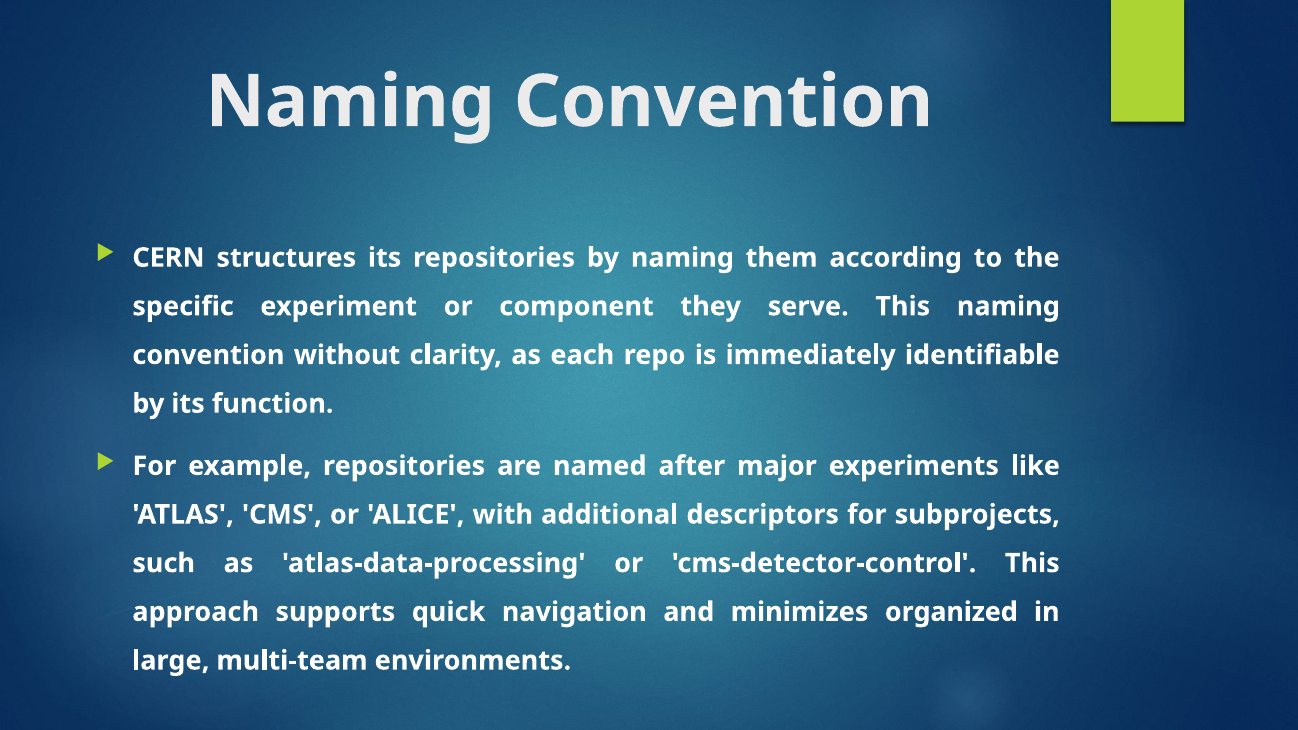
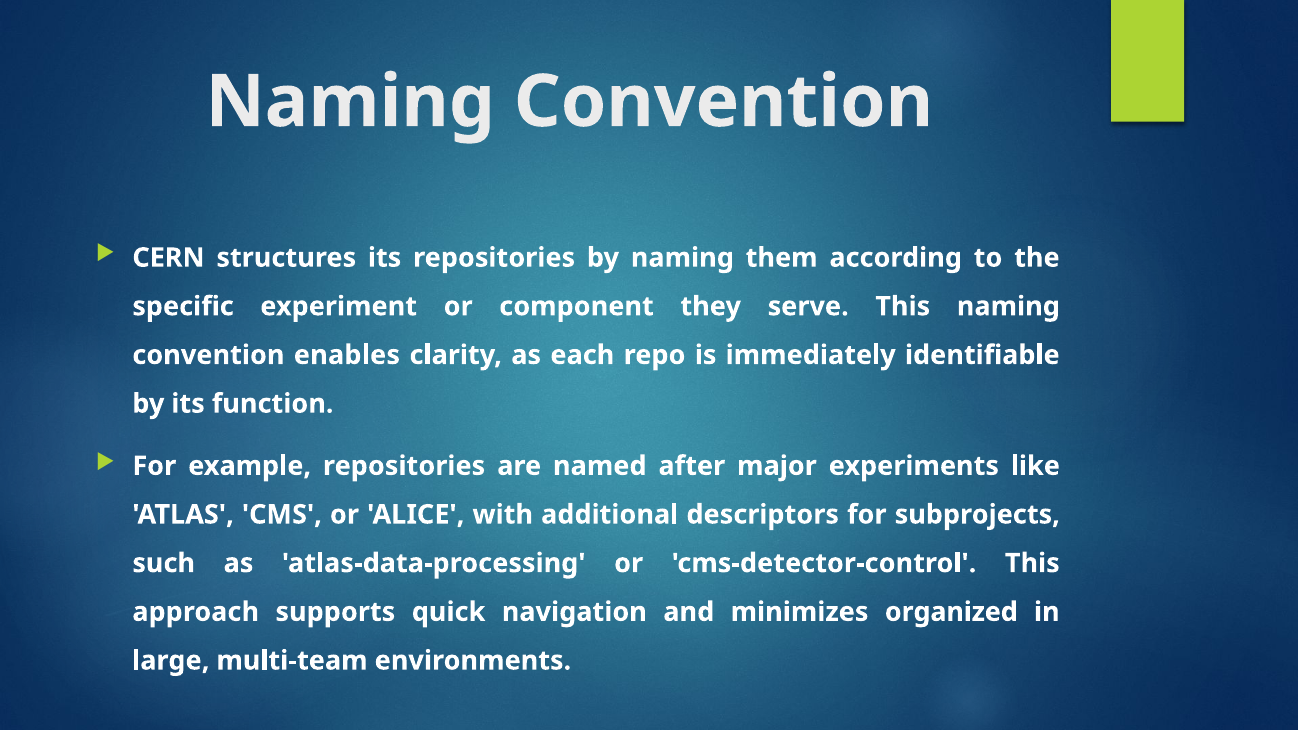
without: without -> enables
